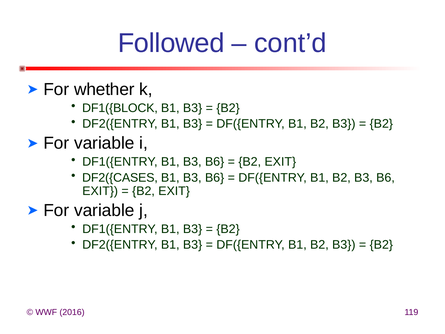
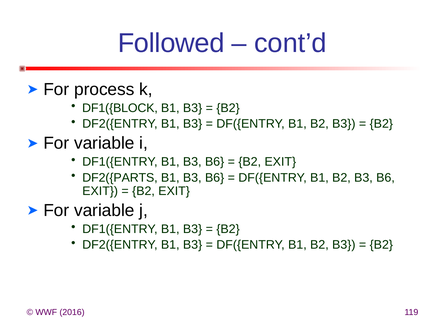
whether: whether -> process
DF2({CASES: DF2({CASES -> DF2({PARTS
